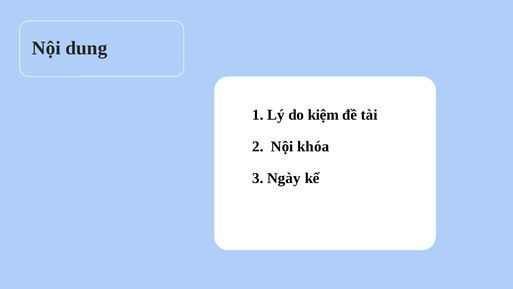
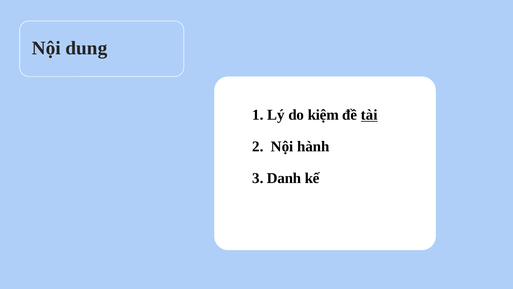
tài underline: none -> present
khóa: khóa -> hành
Ngày: Ngày -> Danh
